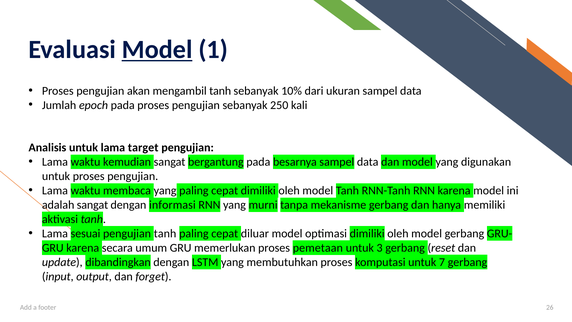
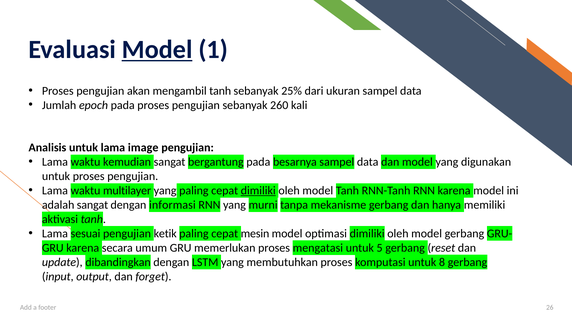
10%: 10% -> 25%
250: 250 -> 260
target: target -> image
membaca: membaca -> multilayer
dimiliki at (258, 190) underline: none -> present
pengujian tanh: tanh -> ketik
diluar: diluar -> mesin
pemetaan: pemetaan -> mengatasi
3: 3 -> 5
7: 7 -> 8
